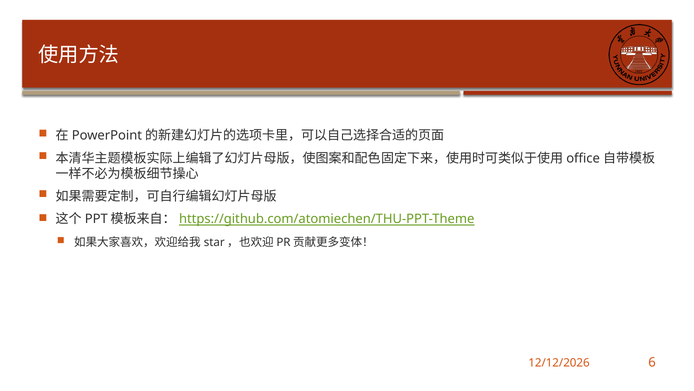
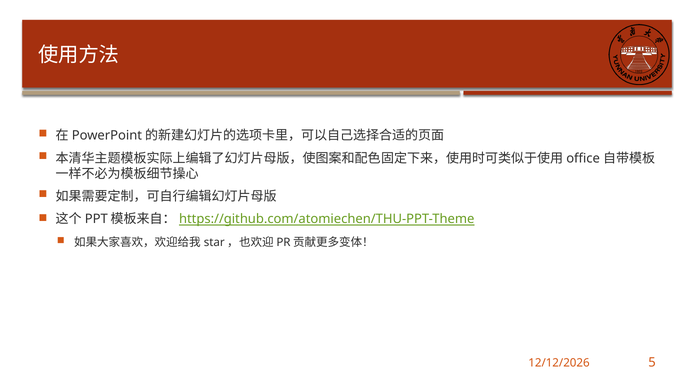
6: 6 -> 5
